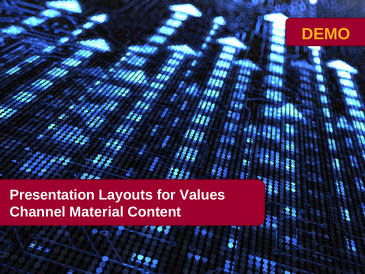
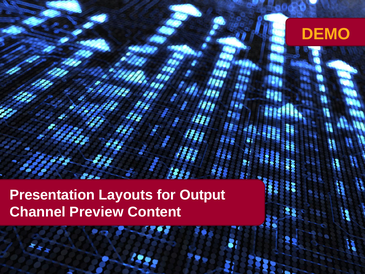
Values: Values -> Output
Material: Material -> Preview
